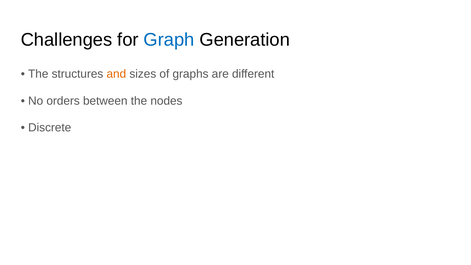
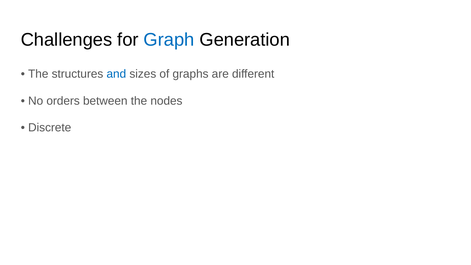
and colour: orange -> blue
